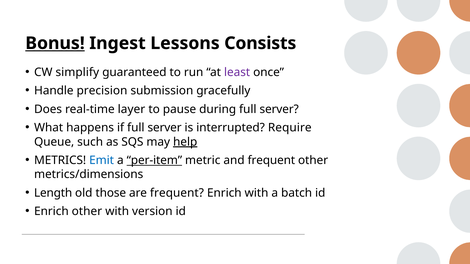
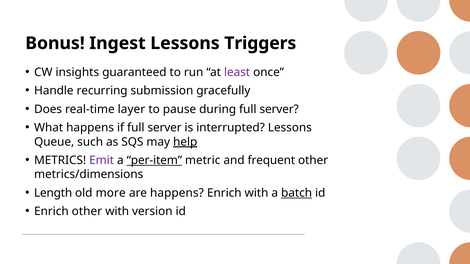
Bonus underline: present -> none
Consists: Consists -> Triggers
simplify: simplify -> insights
precision: precision -> recurring
interrupted Require: Require -> Lessons
Emit colour: blue -> purple
those: those -> more
are frequent: frequent -> happens
batch underline: none -> present
